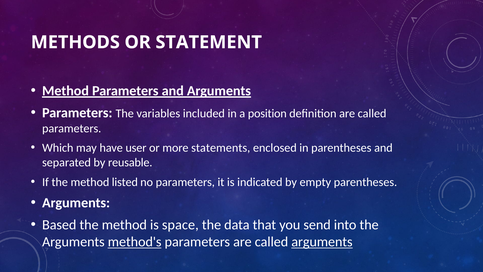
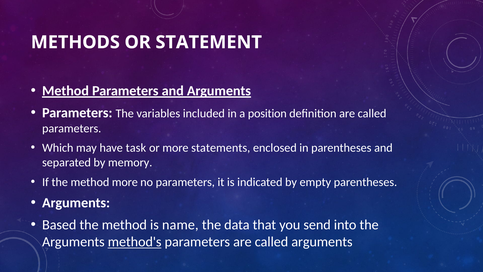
user: user -> task
reusable: reusable -> memory
method listed: listed -> more
space: space -> name
arguments at (322, 242) underline: present -> none
